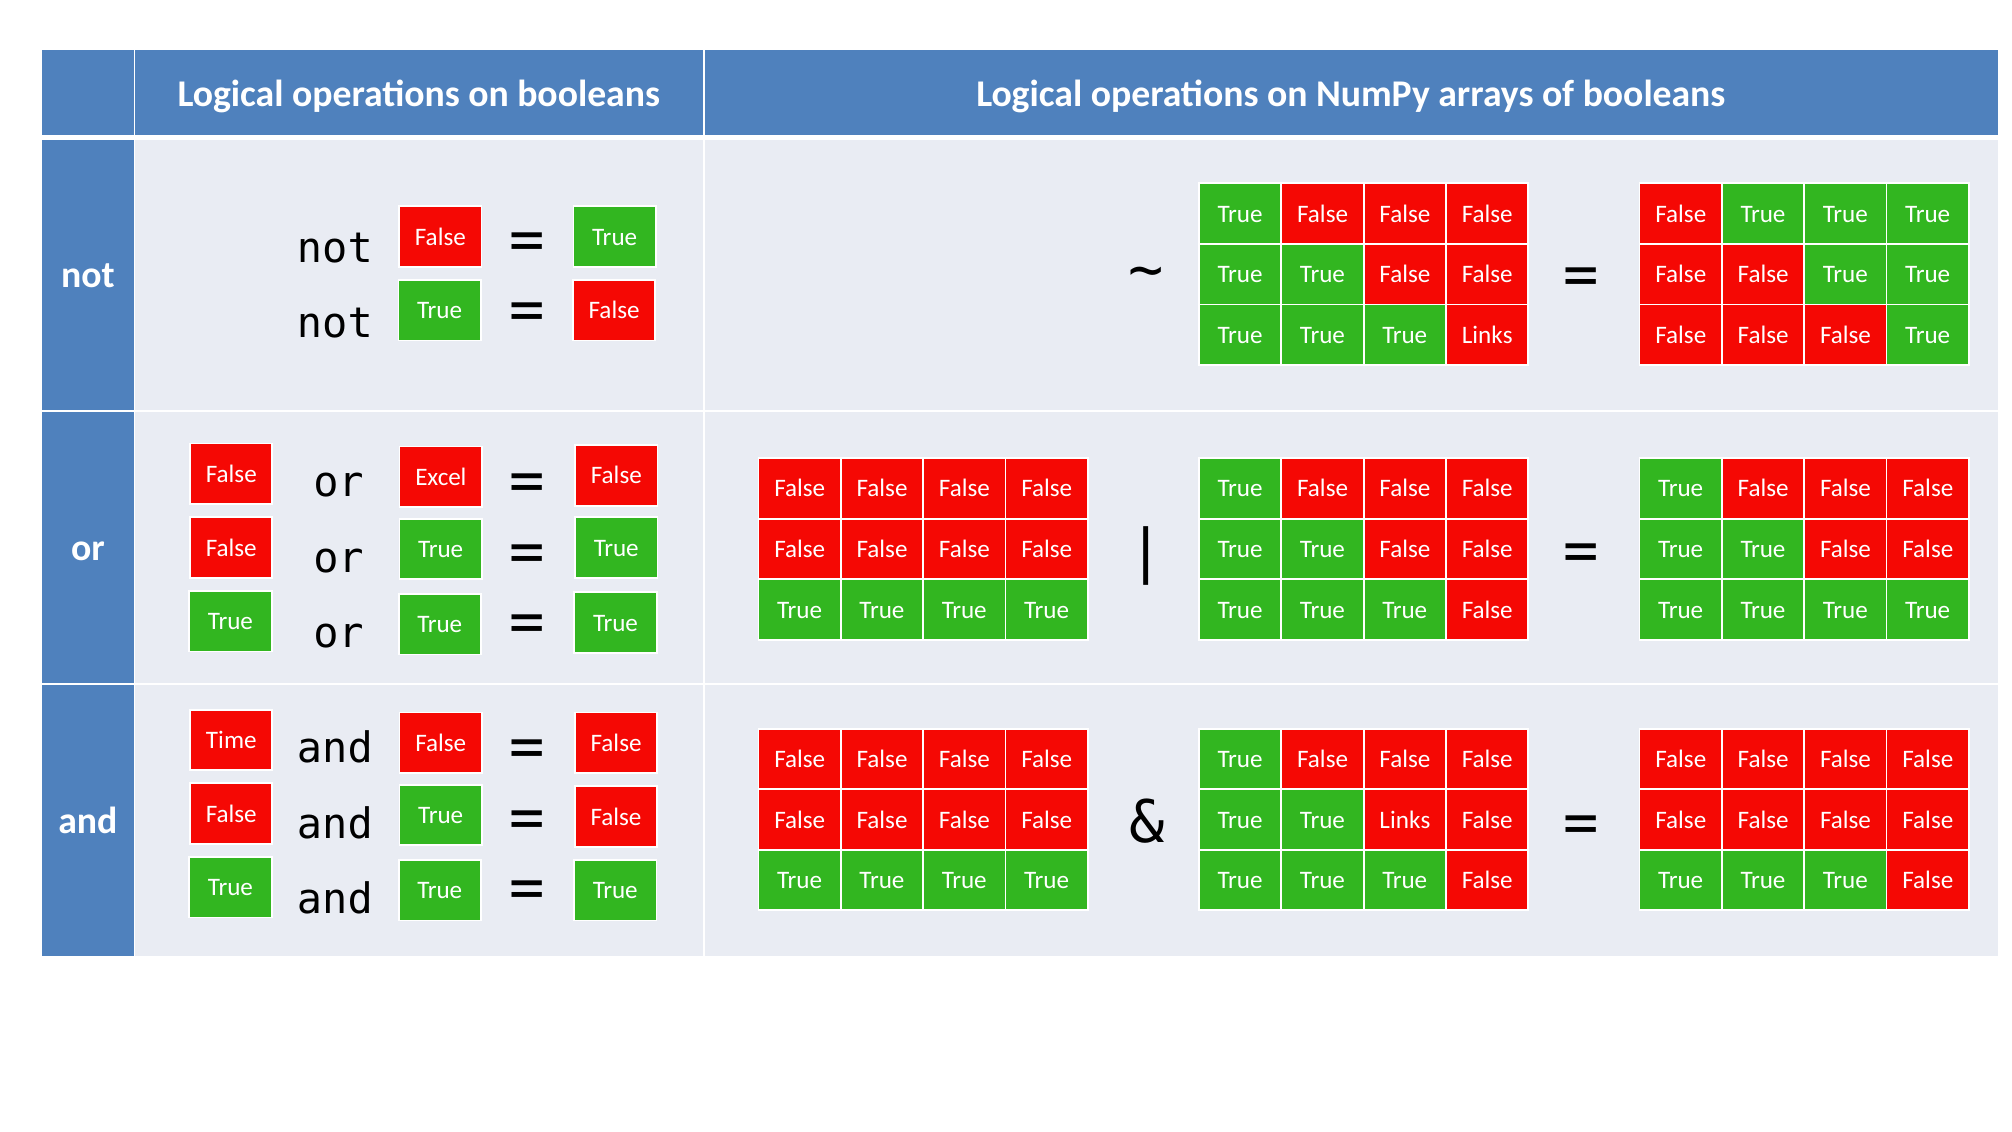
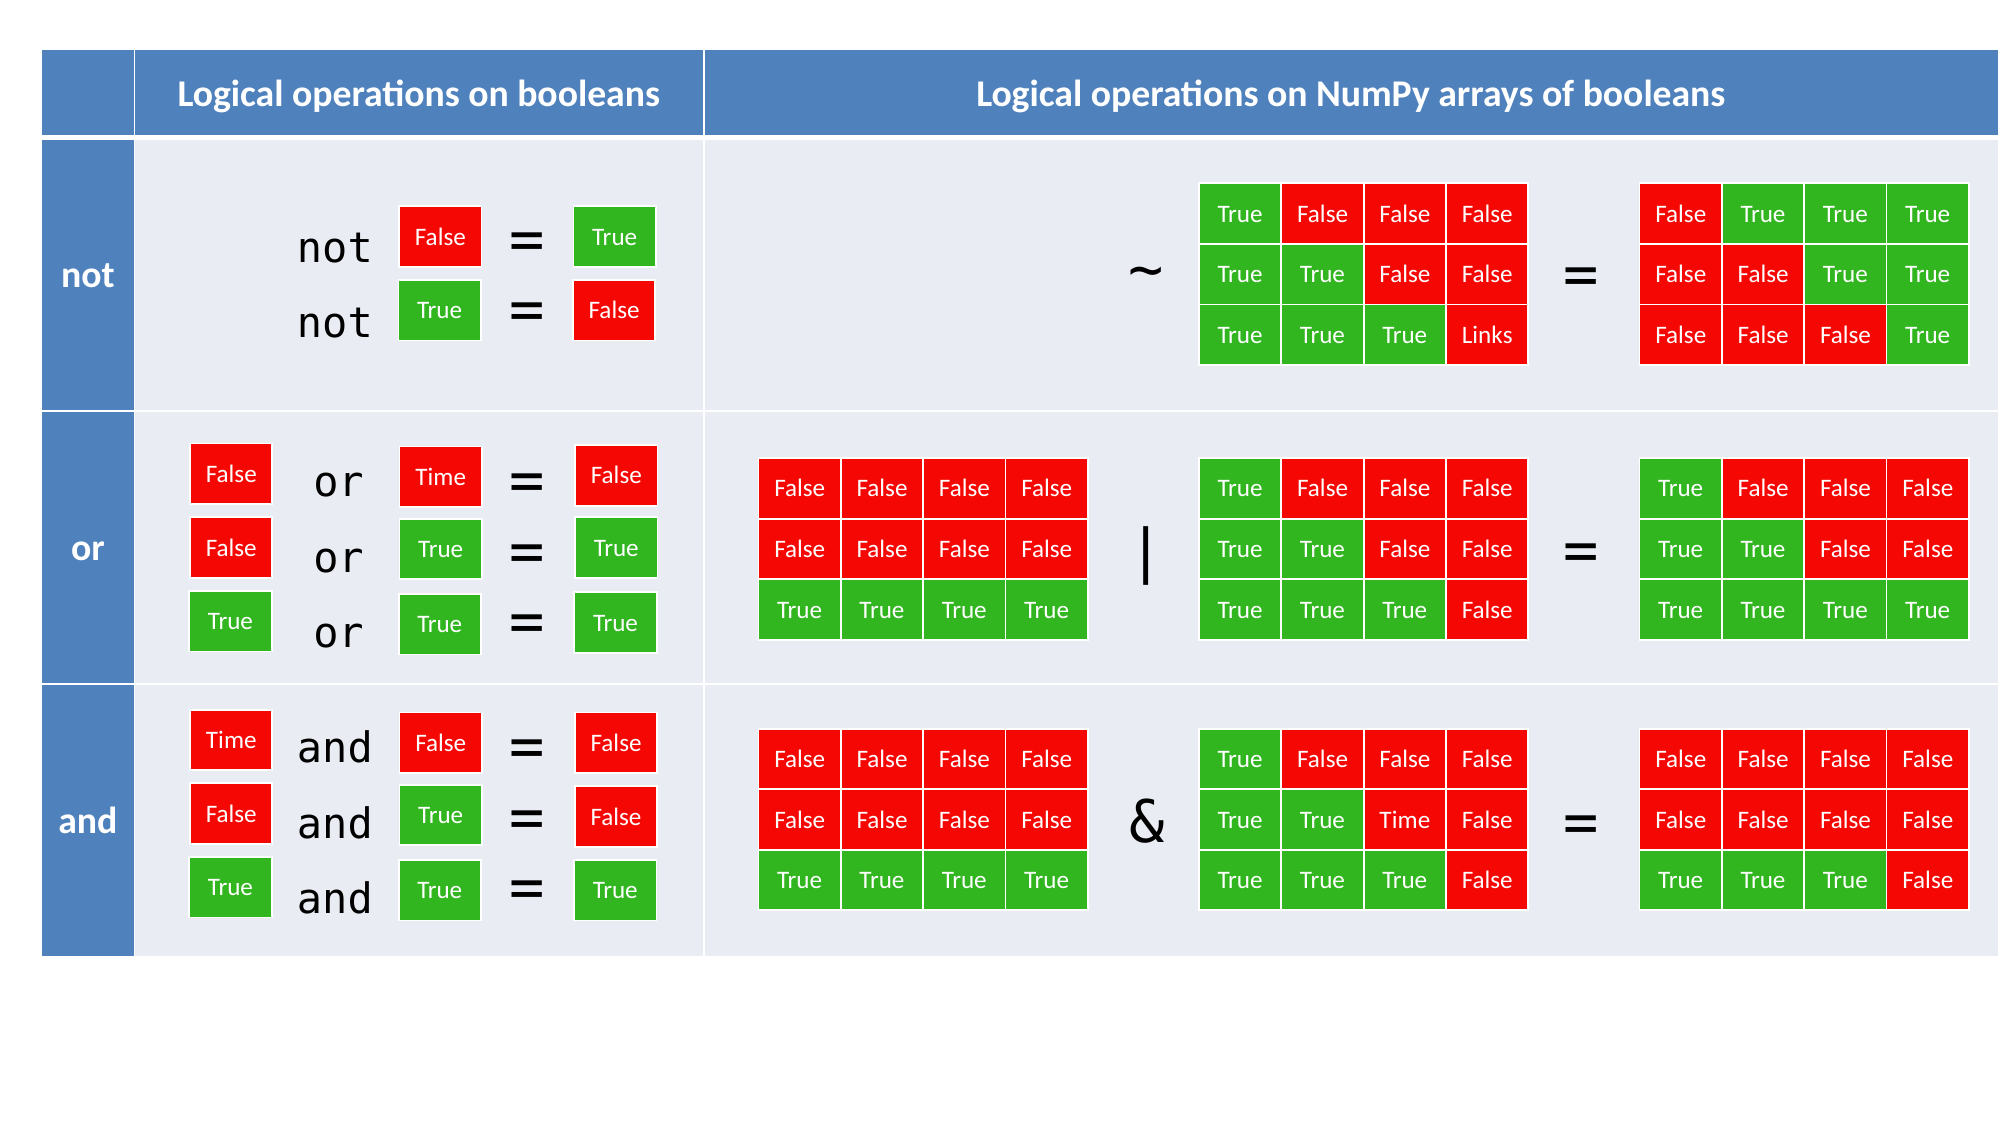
Excel at (441, 477): Excel -> Time
Links at (1405, 820): Links -> Time
